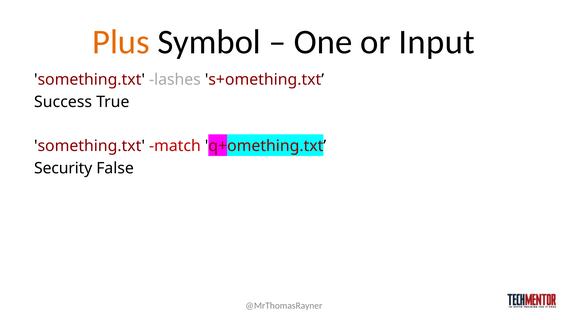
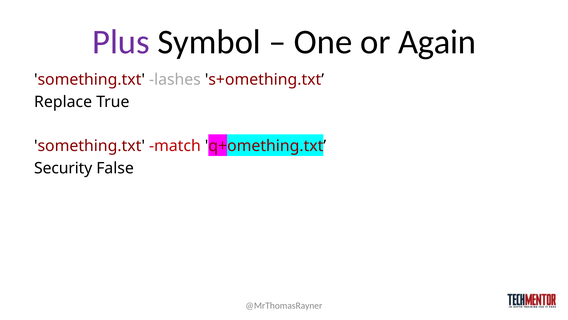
Plus colour: orange -> purple
Input: Input -> Again
Success: Success -> Replace
